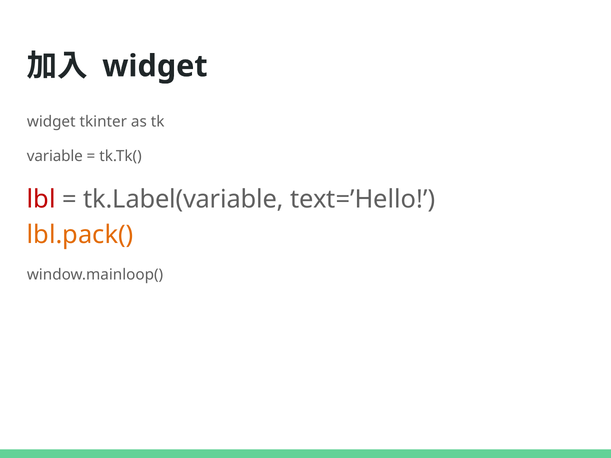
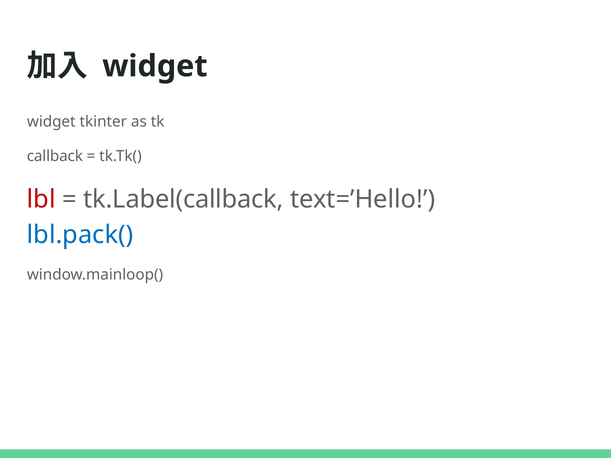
variable: variable -> callback
tk.Label(variable: tk.Label(variable -> tk.Label(callback
lbl.pack( colour: orange -> blue
